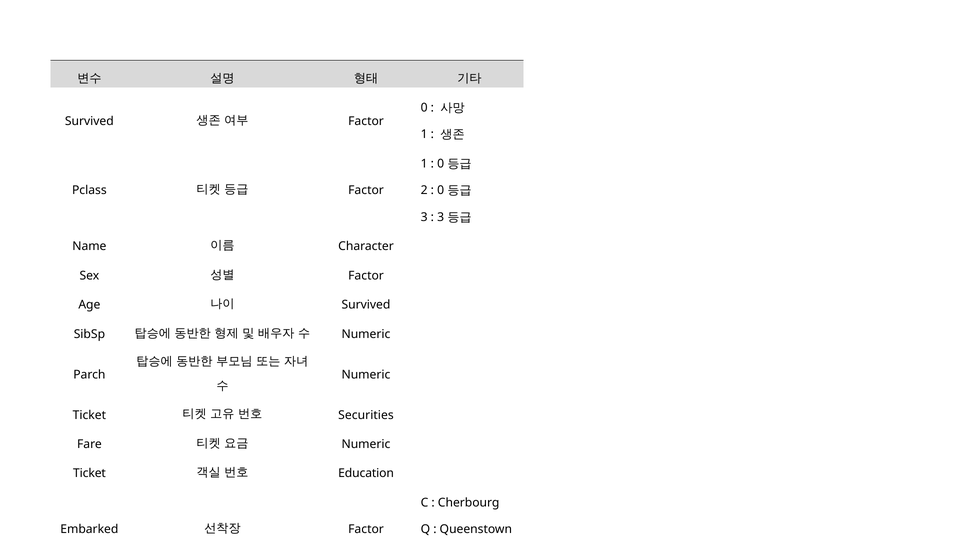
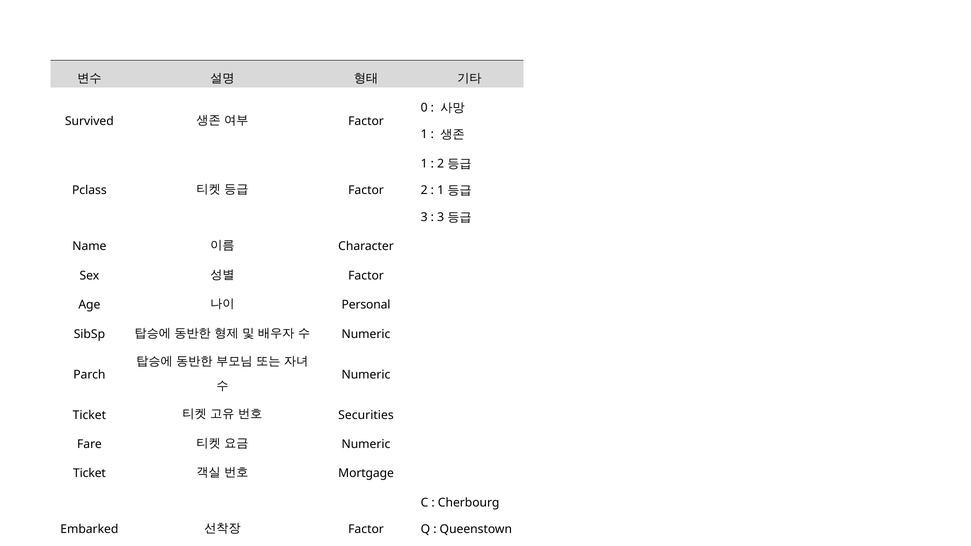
0 at (441, 164): 0 -> 2
0 at (441, 191): 0 -> 1
Survived at (366, 305): Survived -> Personal
Education: Education -> Mortgage
